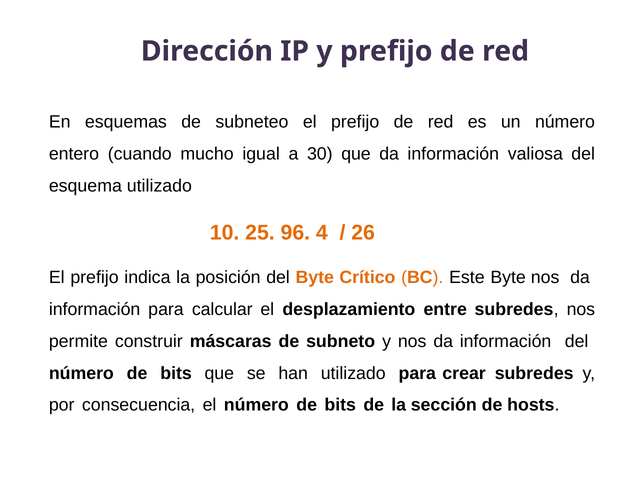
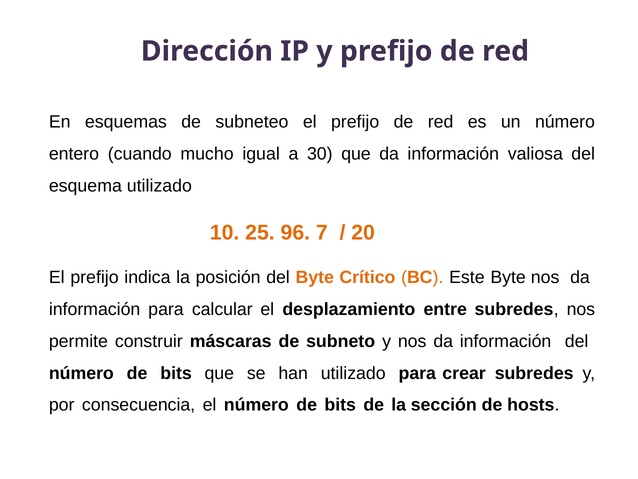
4: 4 -> 7
26: 26 -> 20
